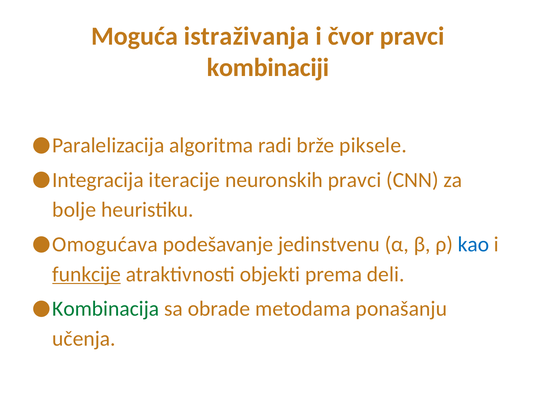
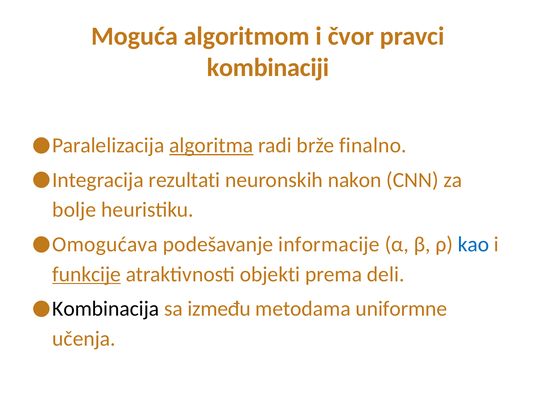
istraživanja: istraživanja -> algoritmom
algoritma underline: none -> present
piksele: piksele -> finalno
iteracije: iteracije -> rezultati
neuronskih pravci: pravci -> nakon
jedinstvenu: jedinstvenu -> informacije
Kombinacija colour: green -> black
obrade: obrade -> između
ponašanju: ponašanju -> uniformne
